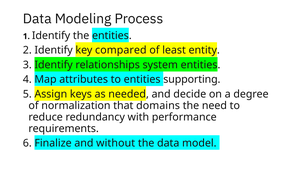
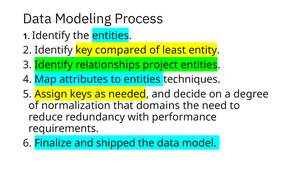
system: system -> project
supporting: supporting -> techniques
without: without -> shipped
